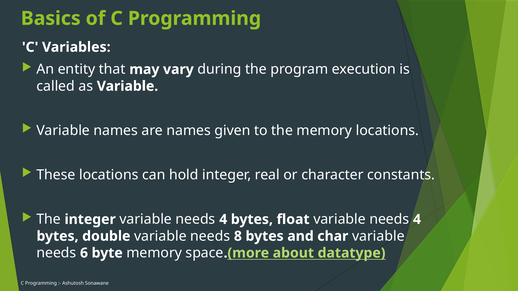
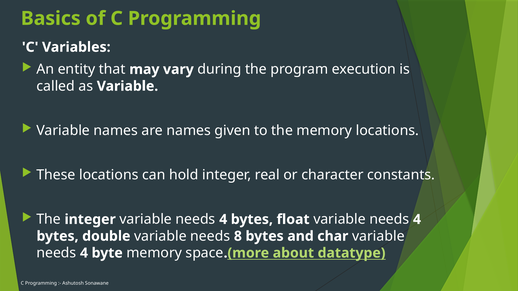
6 at (84, 253): 6 -> 4
